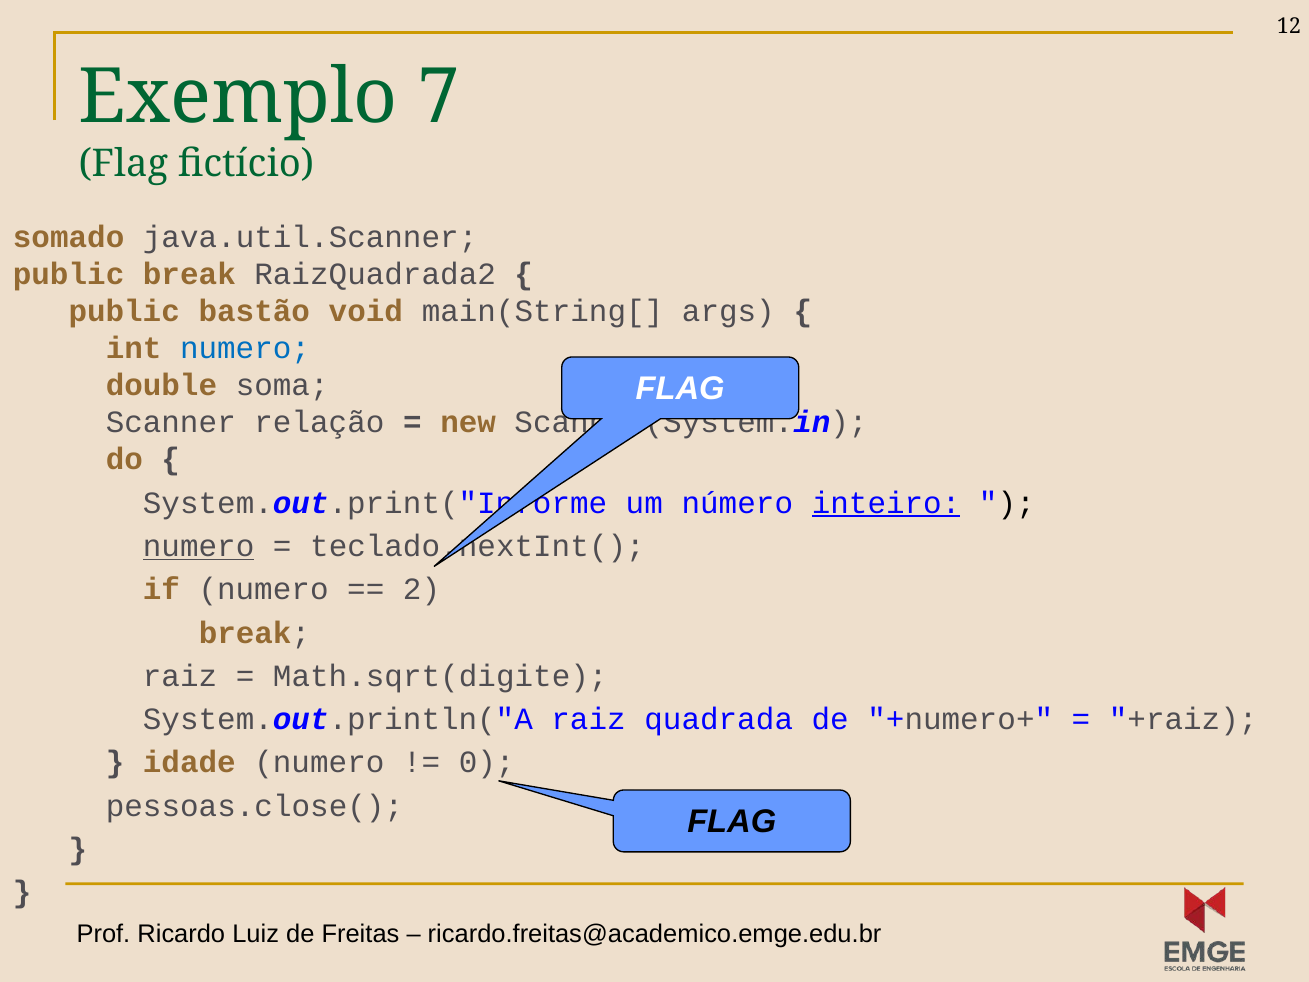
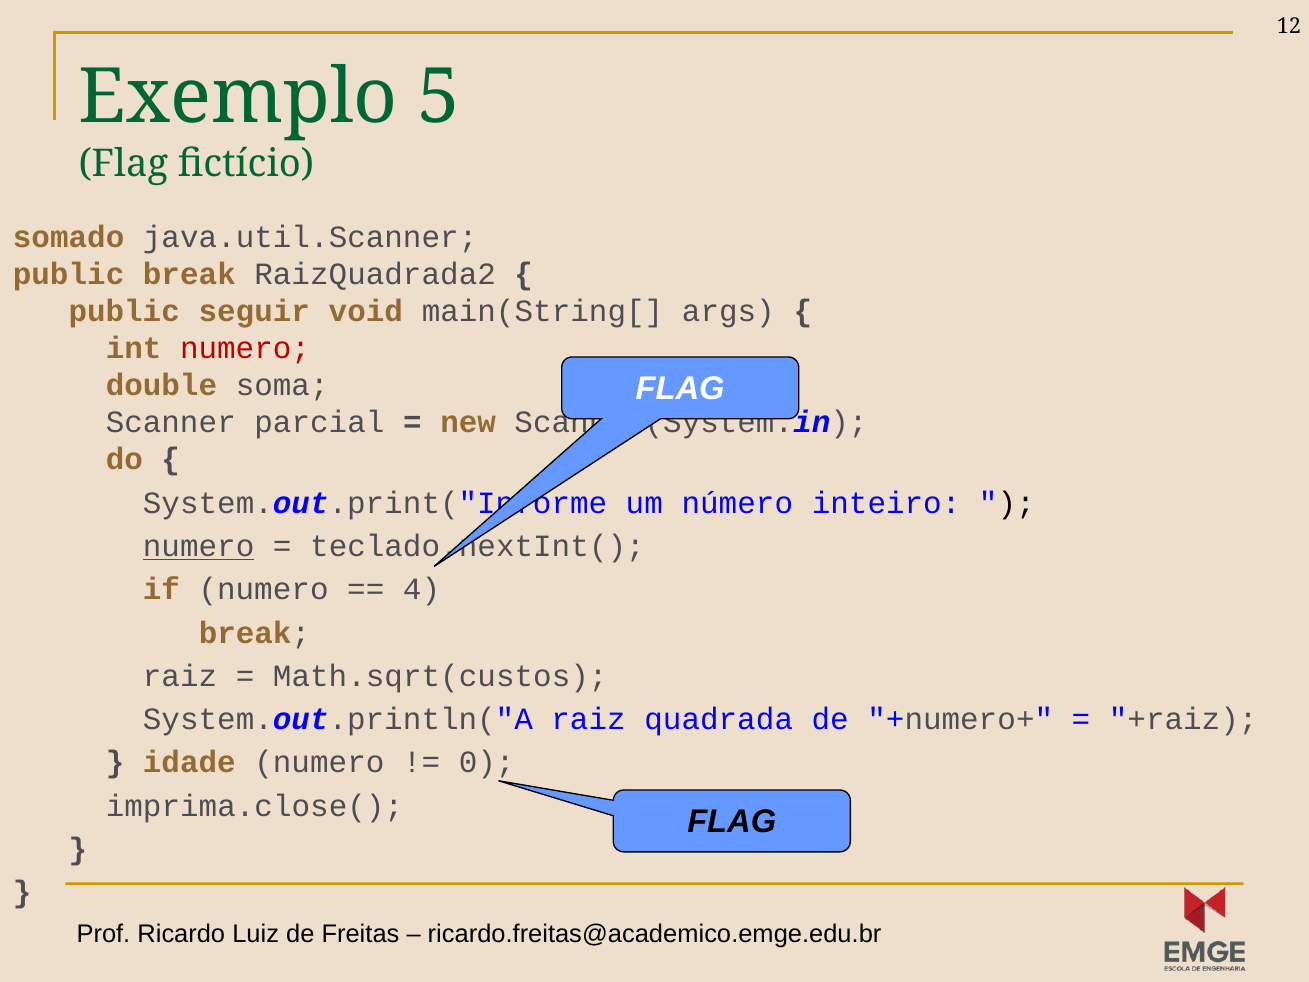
7: 7 -> 5
bastão: bastão -> seguir
numero at (245, 348) colour: blue -> red
relação: relação -> parcial
inteiro underline: present -> none
2: 2 -> 4
Math.sqrt(digite: Math.sqrt(digite -> Math.sqrt(custos
pessoas.close(: pessoas.close( -> imprima.close(
